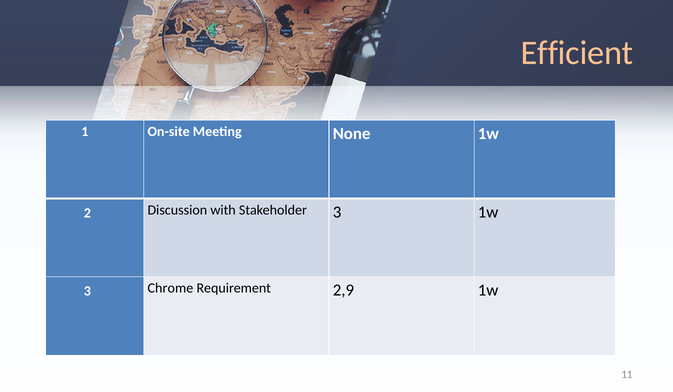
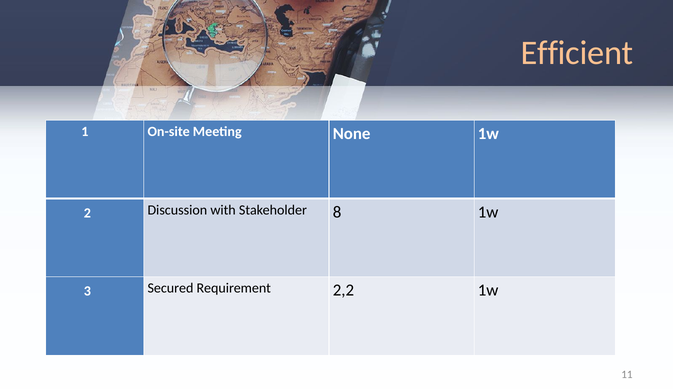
Stakeholder 3: 3 -> 8
Chrome: Chrome -> Secured
2,9: 2,9 -> 2,2
